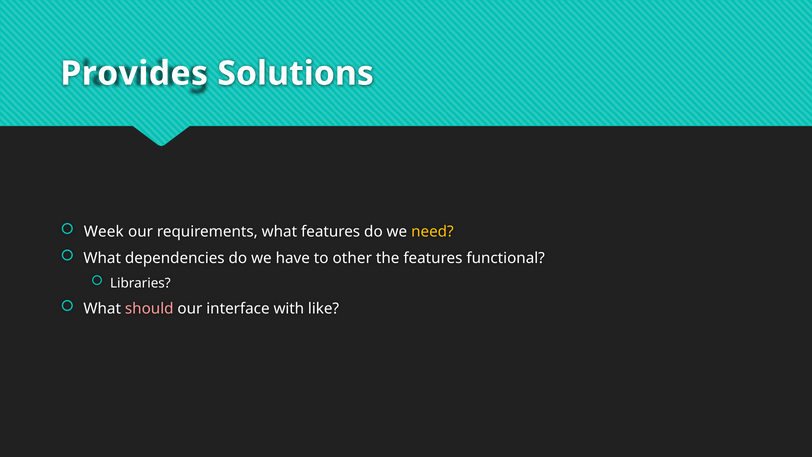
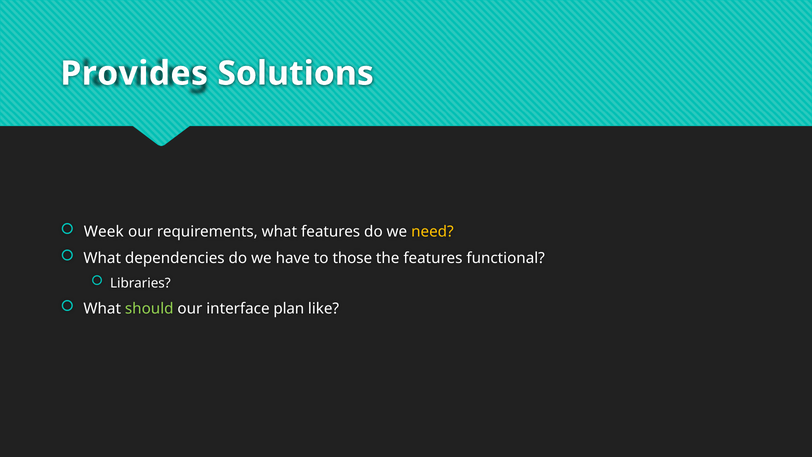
other: other -> those
should colour: pink -> light green
with: with -> plan
